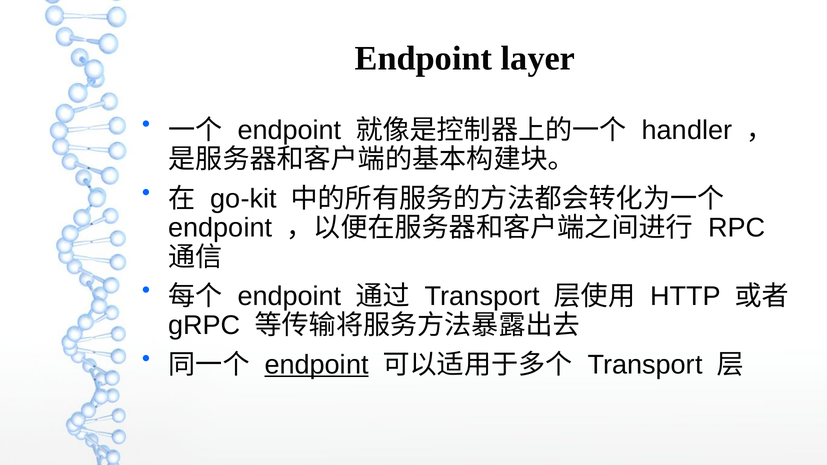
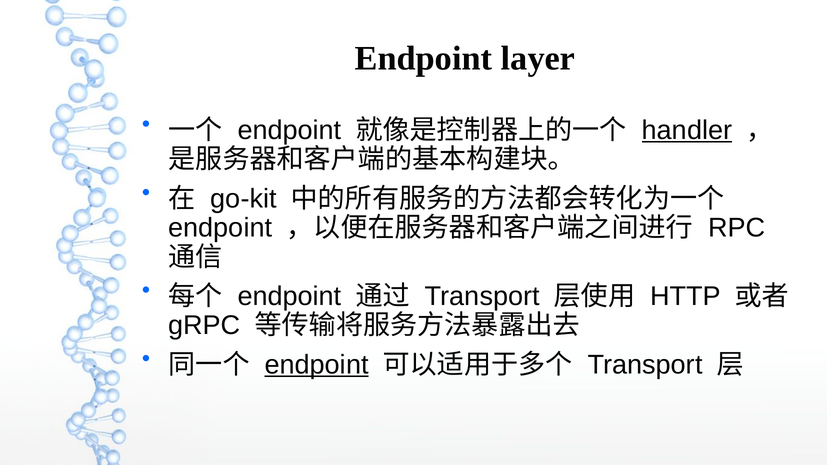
handler underline: none -> present
